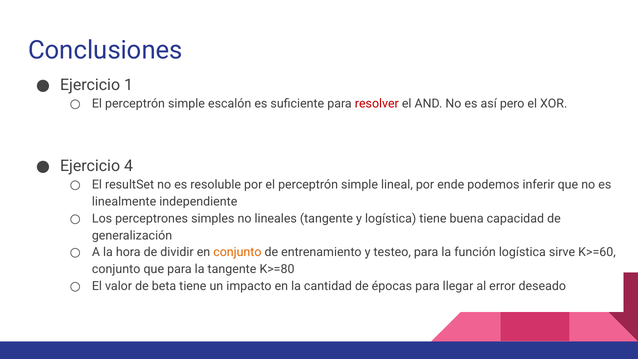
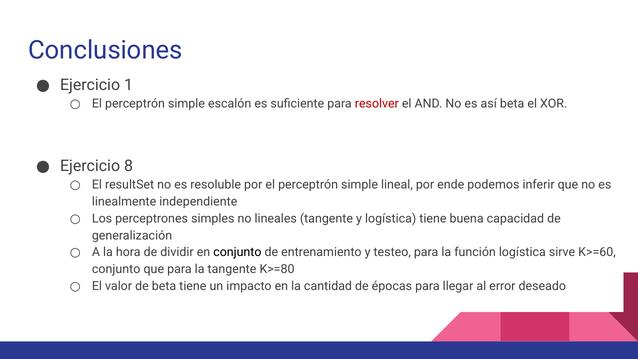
así pero: pero -> beta
4: 4 -> 8
conjunto at (237, 252) colour: orange -> black
